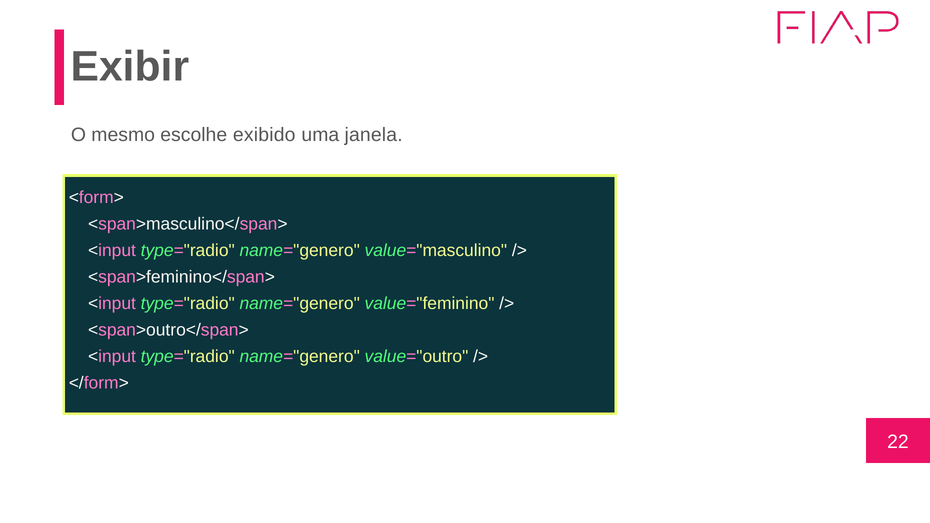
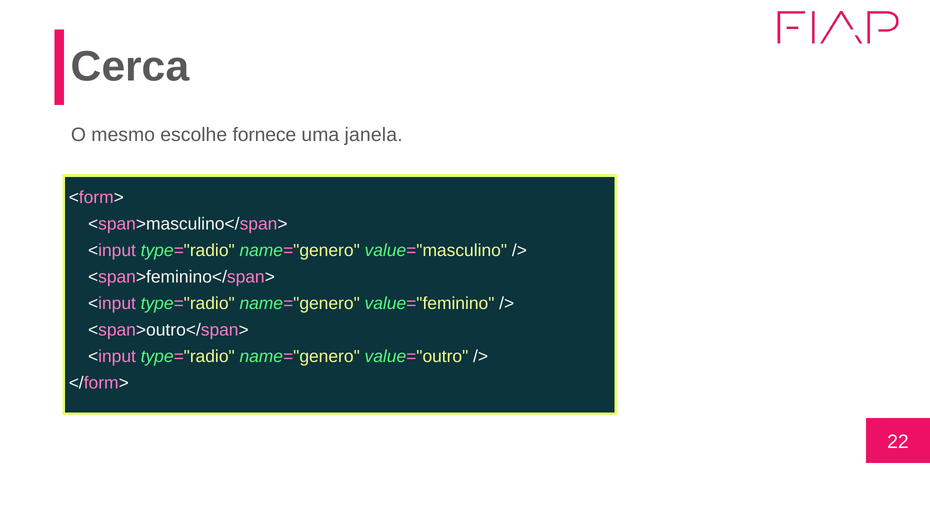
Exibir: Exibir -> Cerca
exibido: exibido -> fornece
